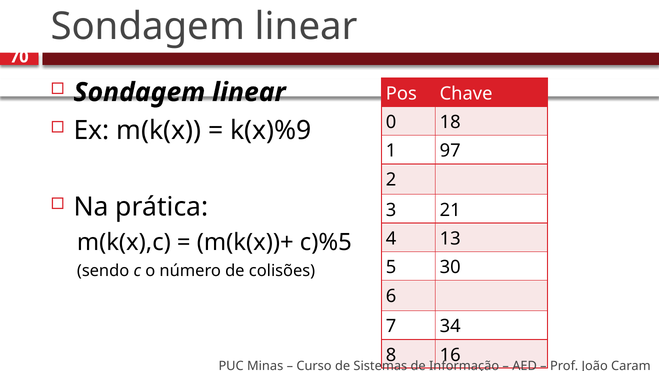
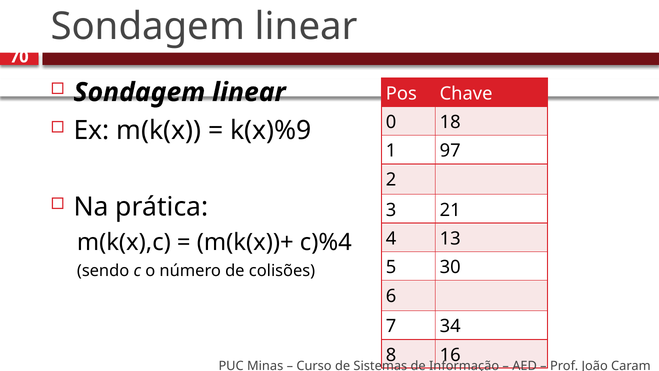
c)%5: c)%5 -> c)%4
